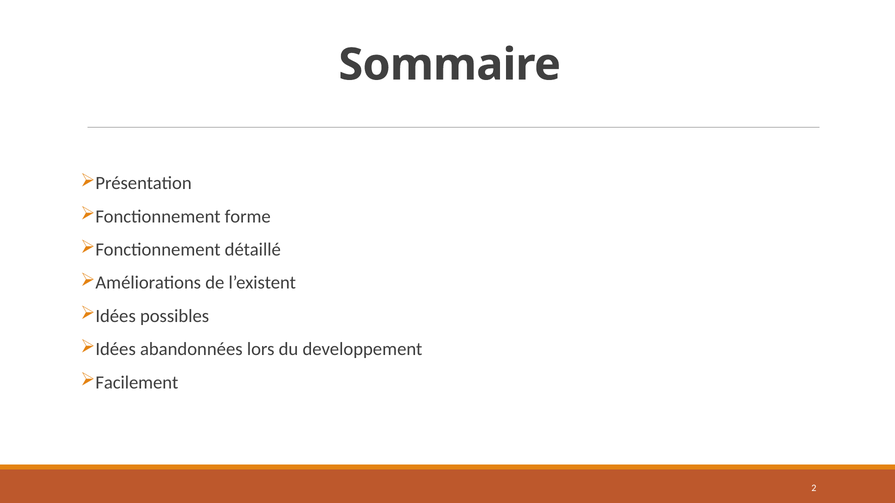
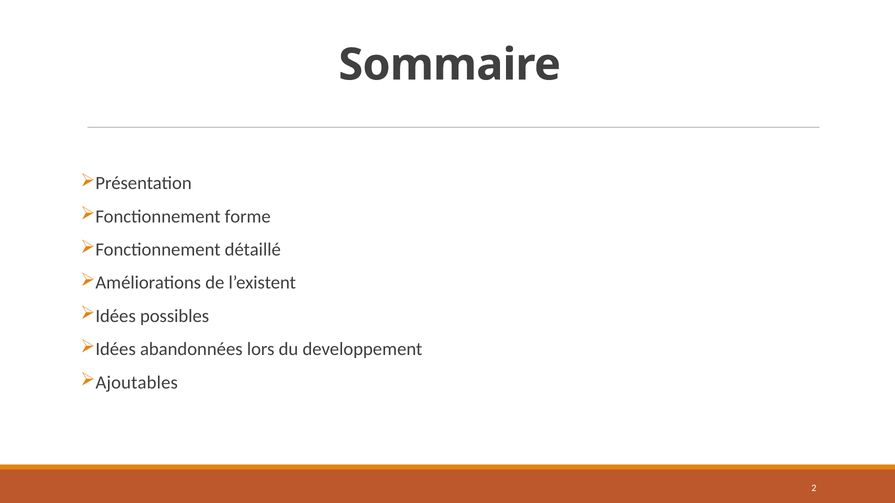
Facilement: Facilement -> Ajoutables
